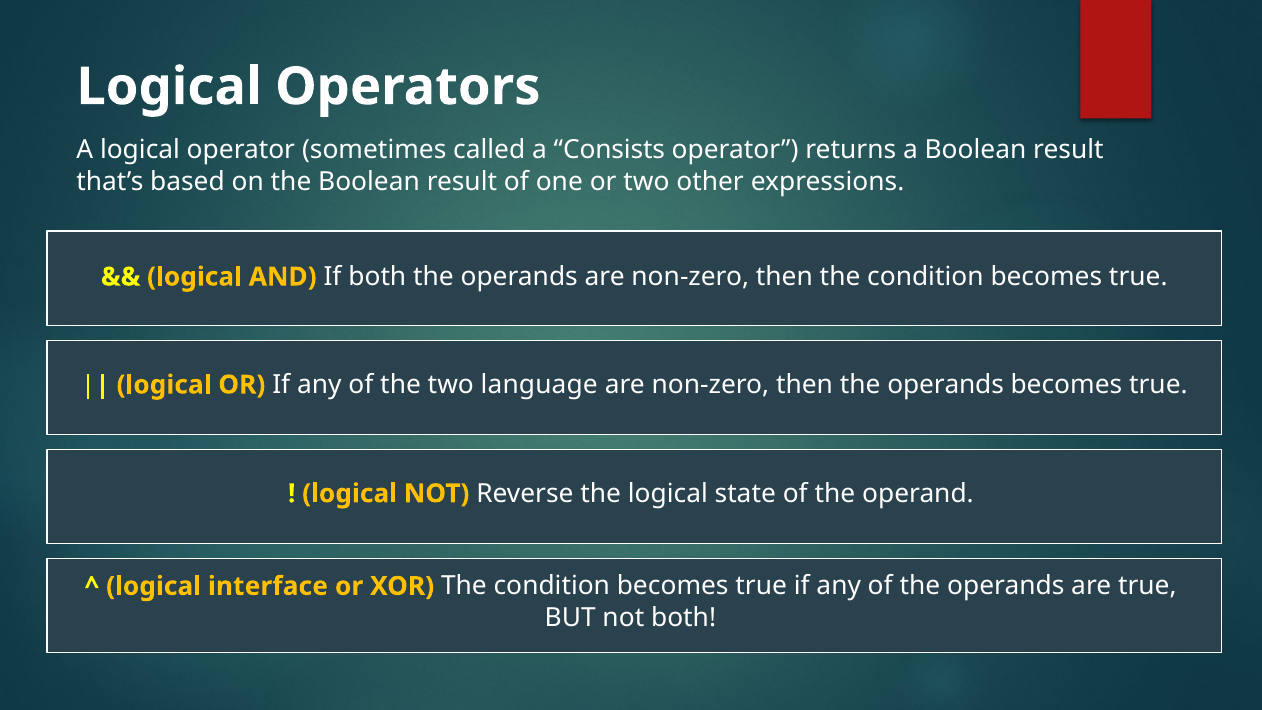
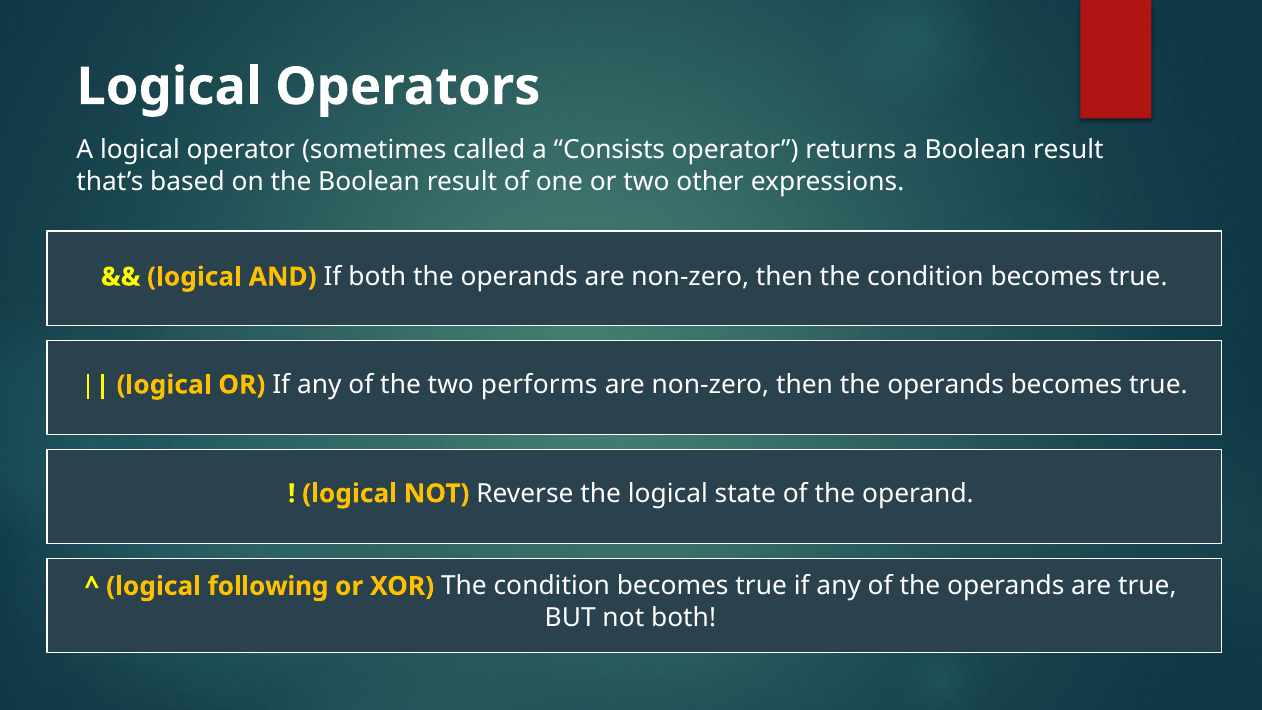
language: language -> performs
interface: interface -> following
